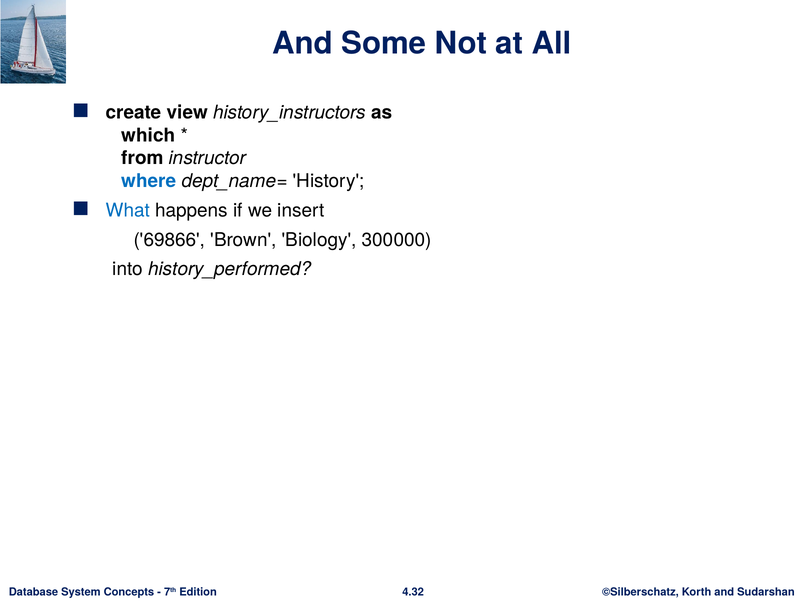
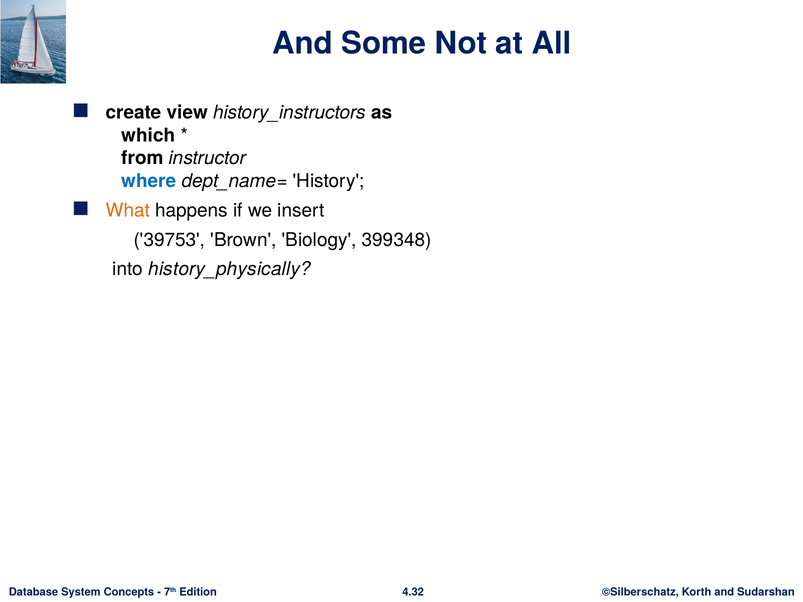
What colour: blue -> orange
69866: 69866 -> 39753
300000: 300000 -> 399348
history_performed: history_performed -> history_physically
